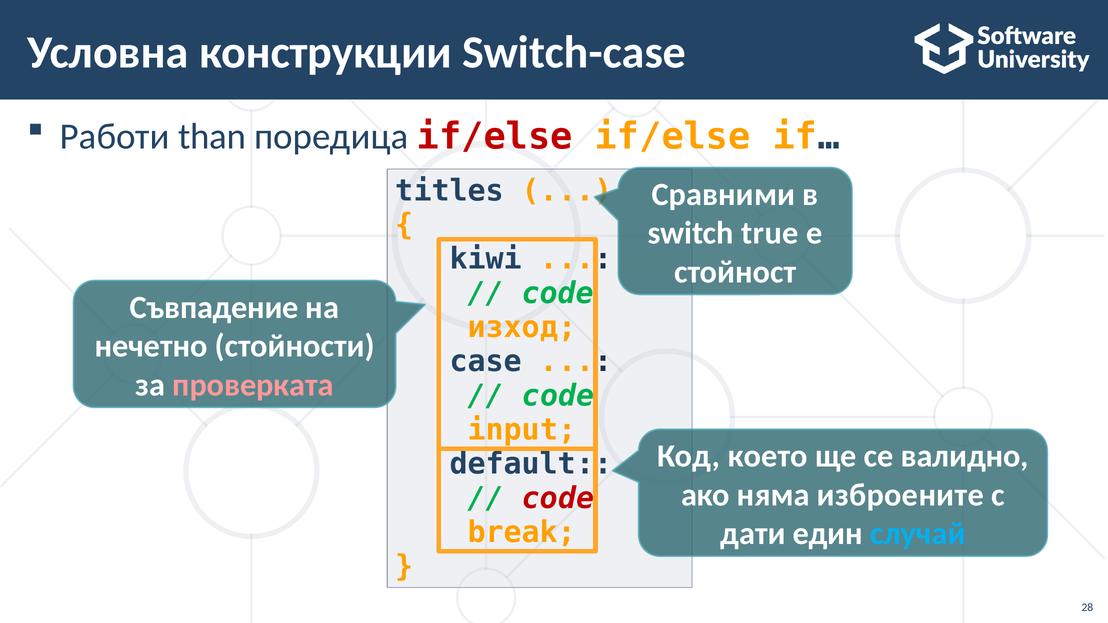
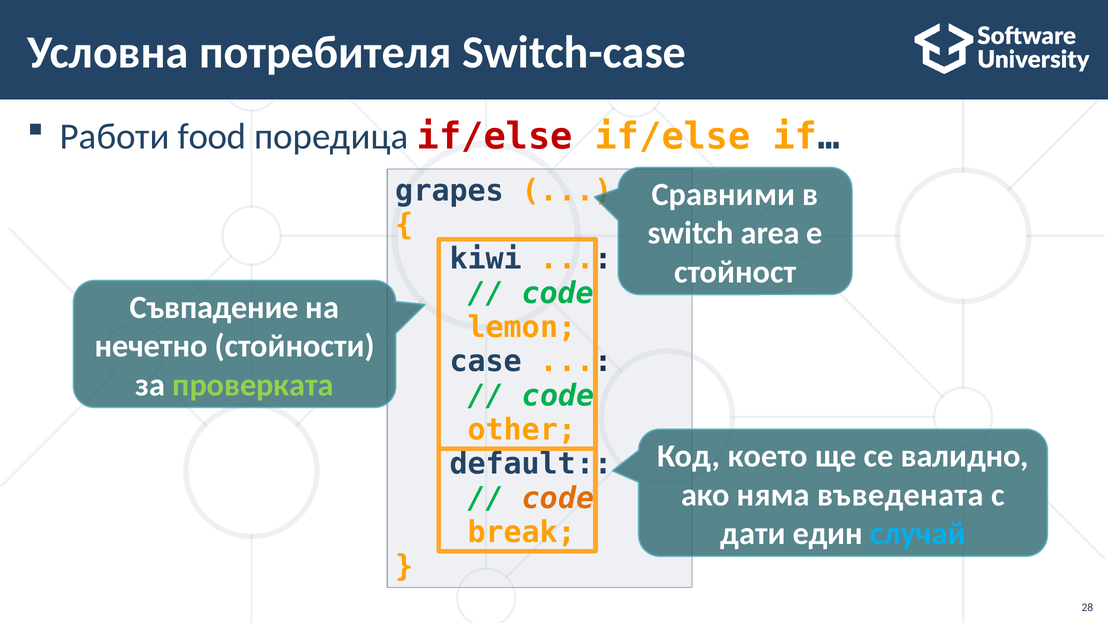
конструкции: конструкции -> потребителя
than: than -> food
titles: titles -> grapes
true: true -> area
изход: изход -> lemon
проверката colour: pink -> light green
input: input -> other
изброените: изброените -> въведената
code at (558, 498) colour: red -> orange
